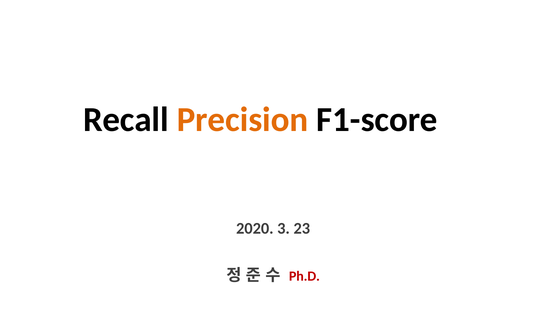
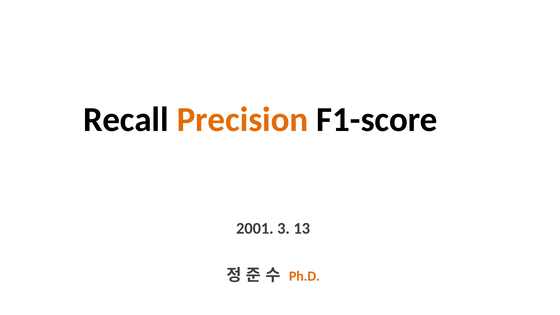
2020: 2020 -> 2001
23: 23 -> 13
Ph.D colour: red -> orange
